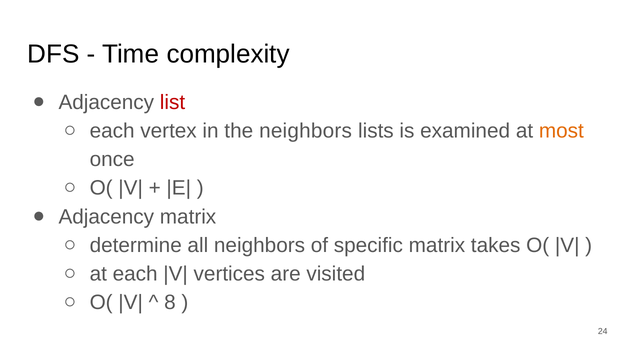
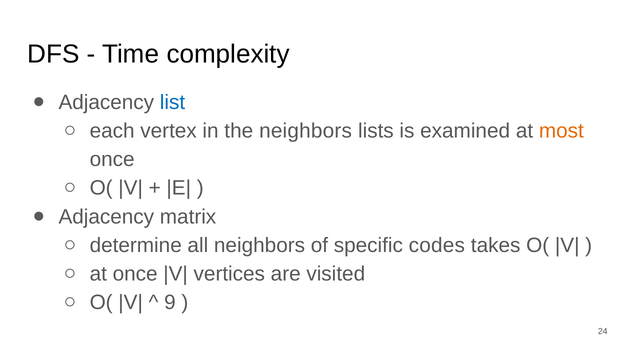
list colour: red -> blue
specific matrix: matrix -> codes
at each: each -> once
8: 8 -> 9
